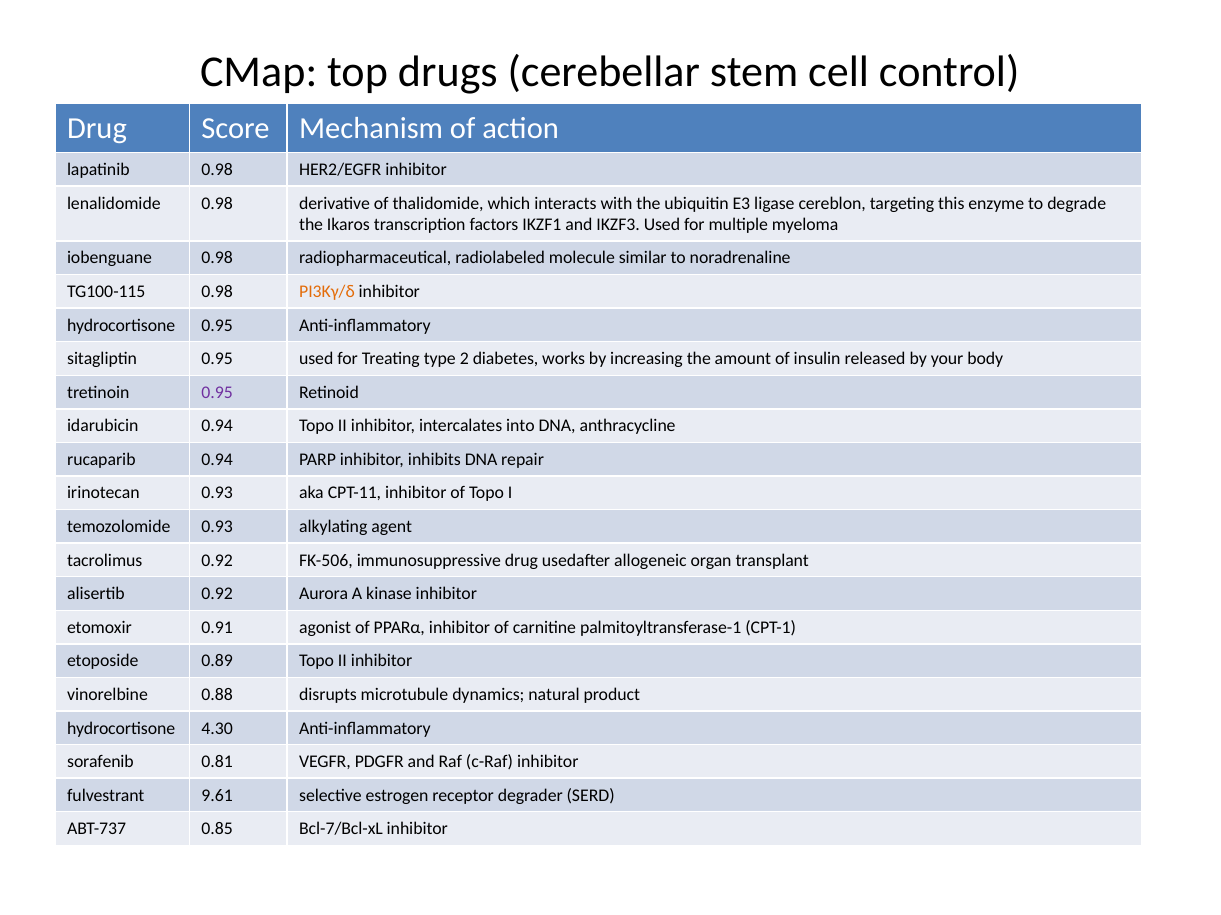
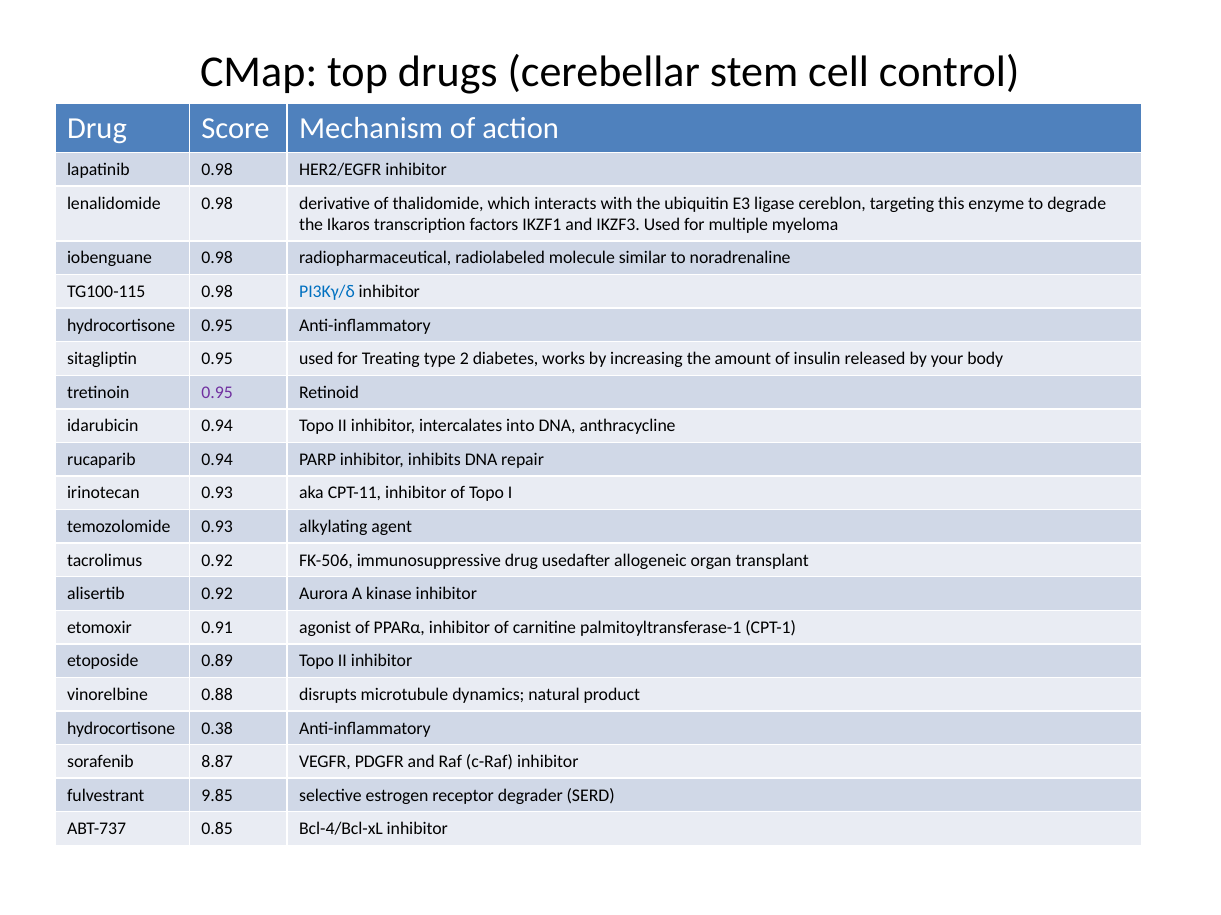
PI3Kγ/δ colour: orange -> blue
4.30: 4.30 -> 0.38
0.81: 0.81 -> 8.87
9.61: 9.61 -> 9.85
Bcl-7/Bcl-xL: Bcl-7/Bcl-xL -> Bcl-4/Bcl-xL
